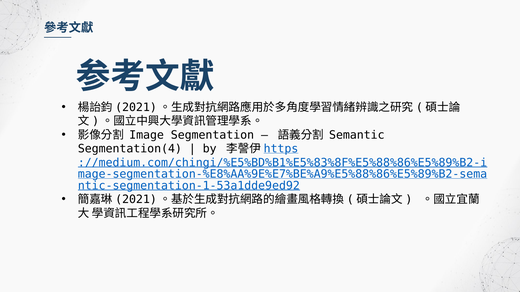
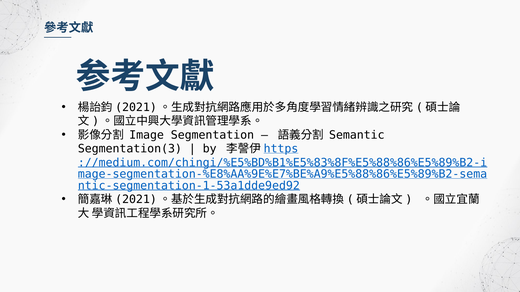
Segmentation(4: Segmentation(4 -> Segmentation(3
